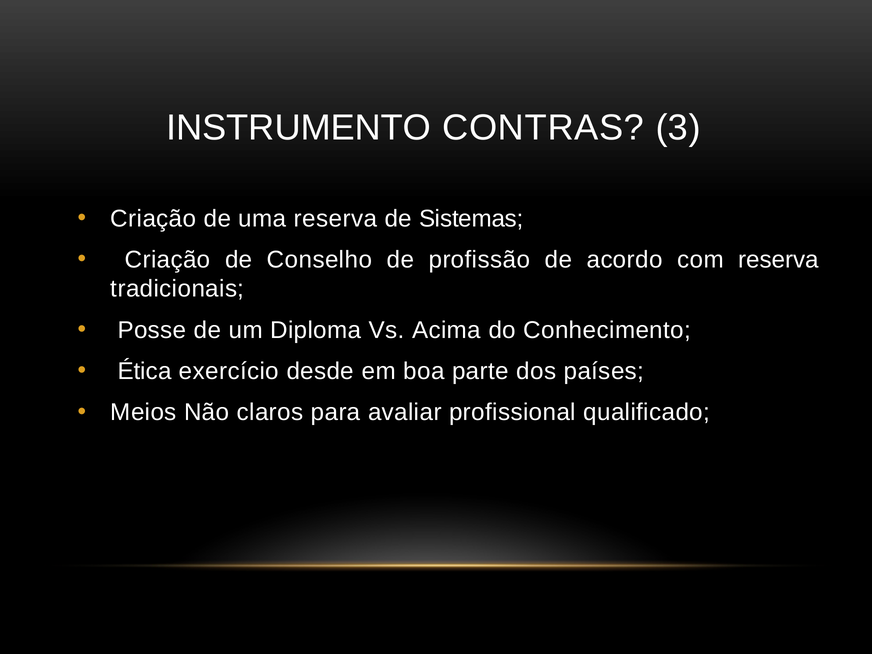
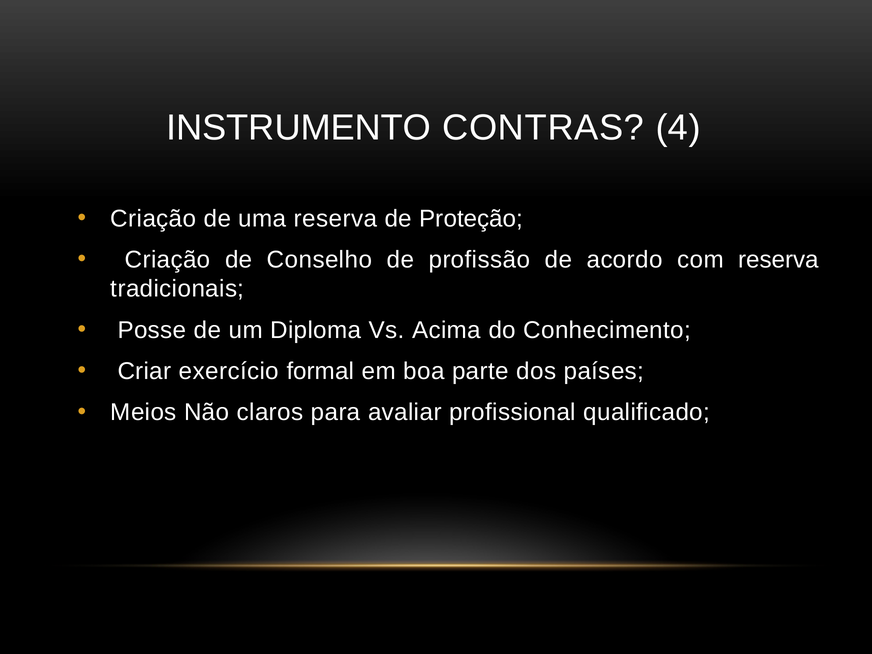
3: 3 -> 4
Sistemas: Sistemas -> Proteção
Ética: Ética -> Criar
desde: desde -> formal
